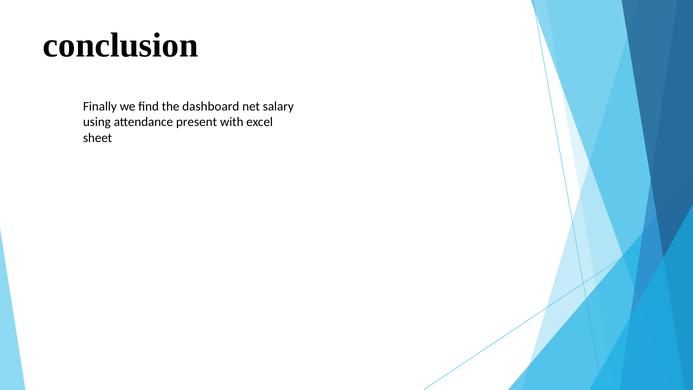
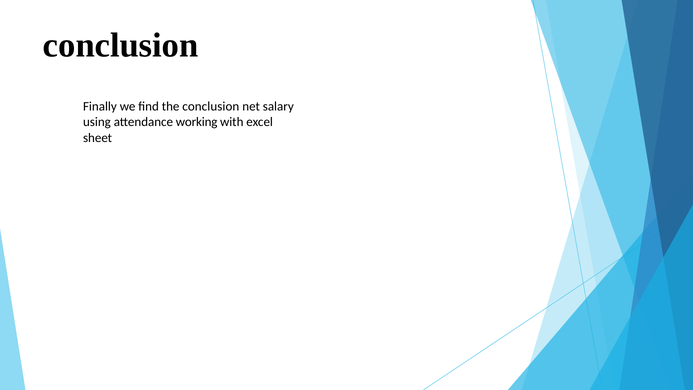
the dashboard: dashboard -> conclusion
present: present -> working
